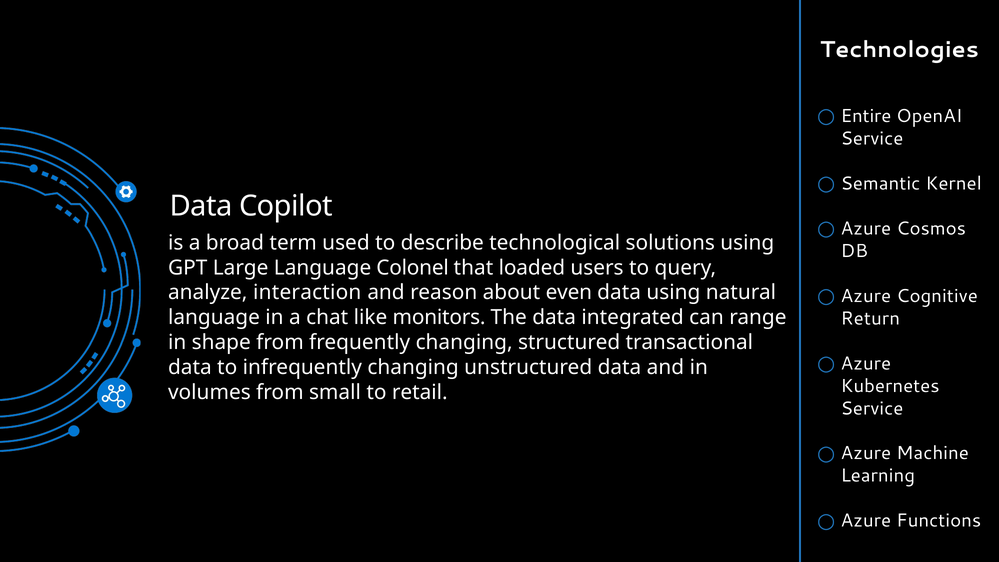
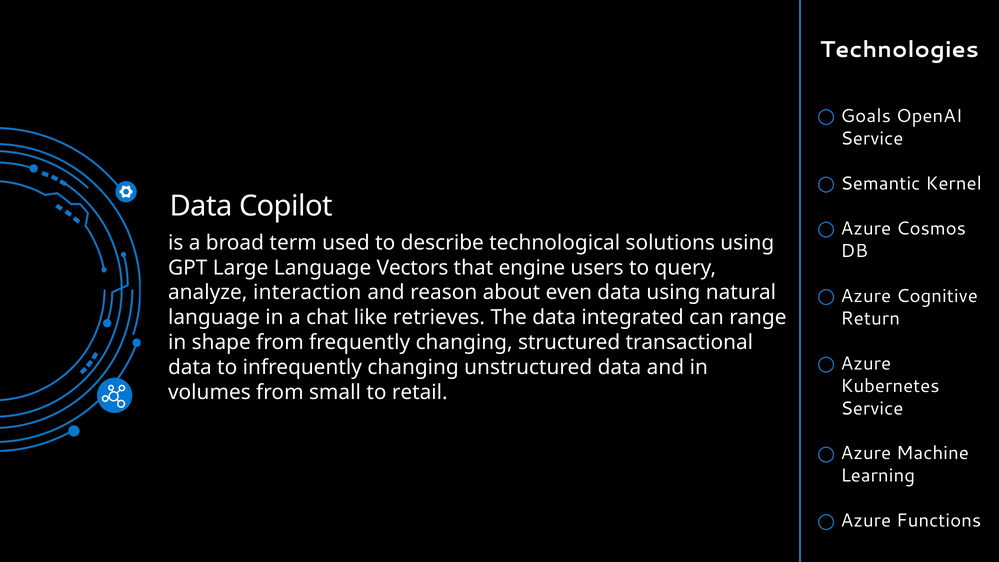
Entire: Entire -> Goals
Colonel: Colonel -> Vectors
loaded: loaded -> engine
monitors: monitors -> retrieves
